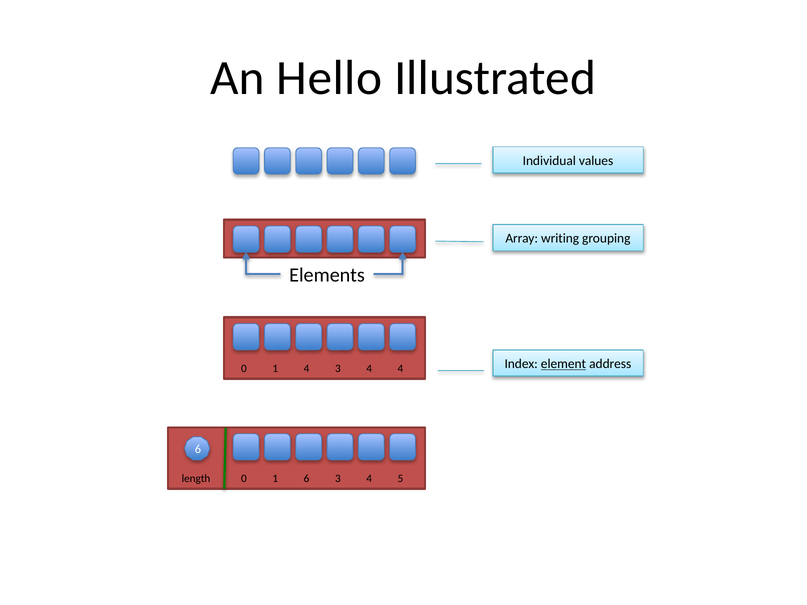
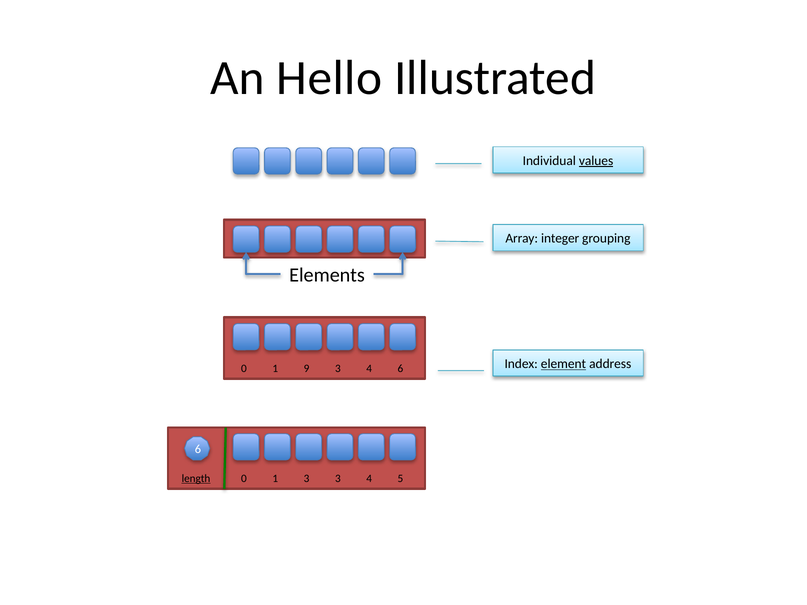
values underline: none -> present
writing: writing -> integer
1 4: 4 -> 9
4 4: 4 -> 6
length underline: none -> present
1 6: 6 -> 3
